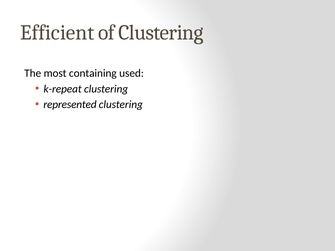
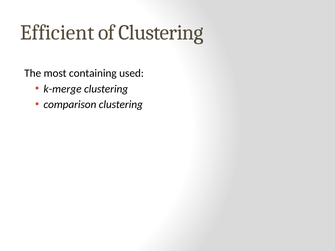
k-repeat: k-repeat -> k-merge
represented: represented -> comparison
